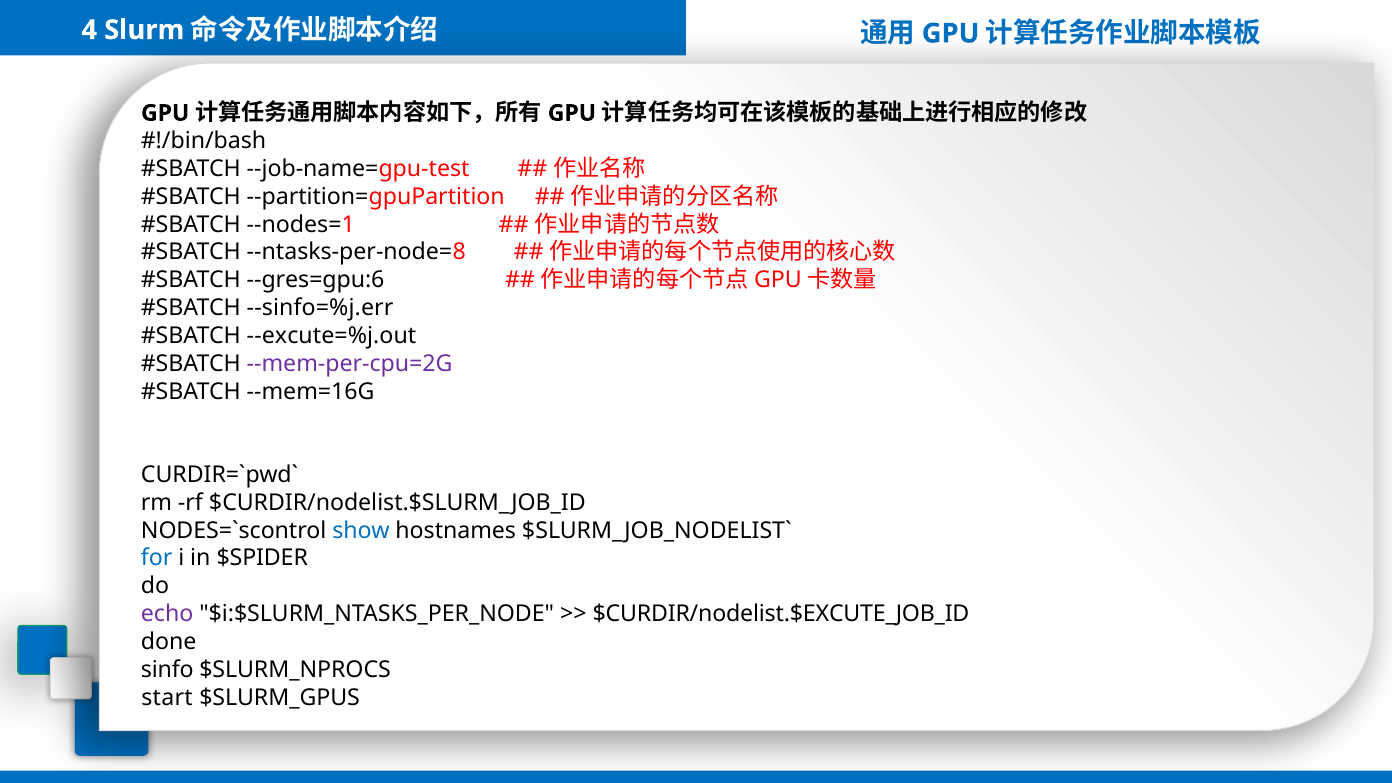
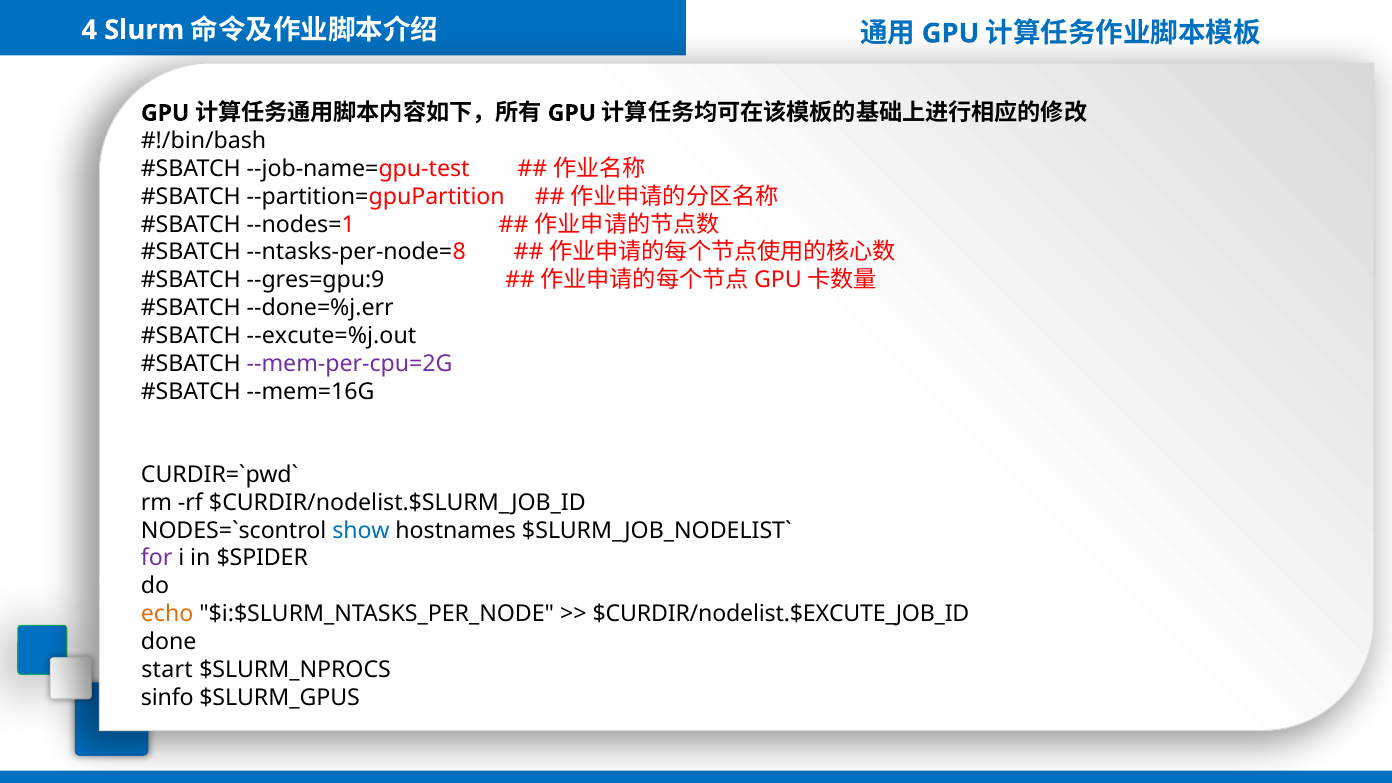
--gres=gpu:6: --gres=gpu:6 -> --gres=gpu:9
--sinfo=%j.err: --sinfo=%j.err -> --done=%j.err
for colour: blue -> purple
echo colour: purple -> orange
sinfo: sinfo -> start
start: start -> sinfo
